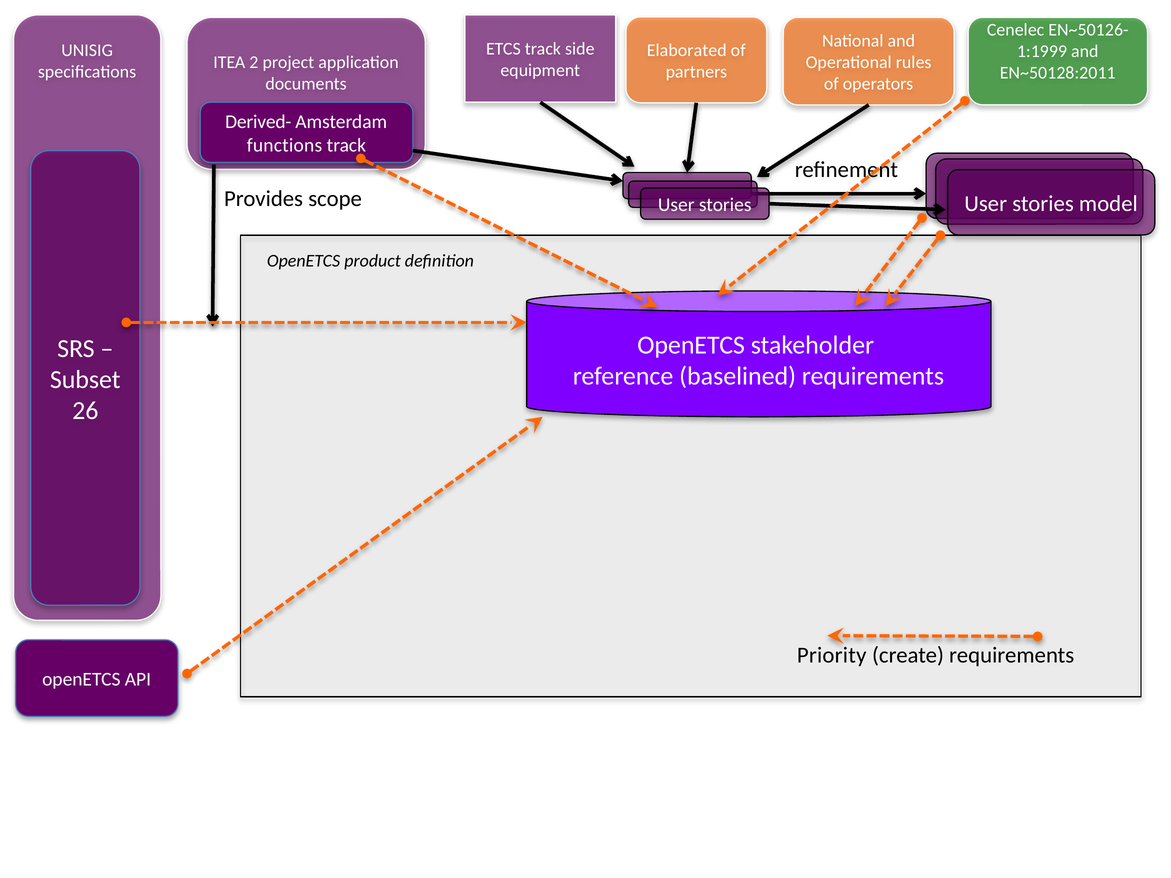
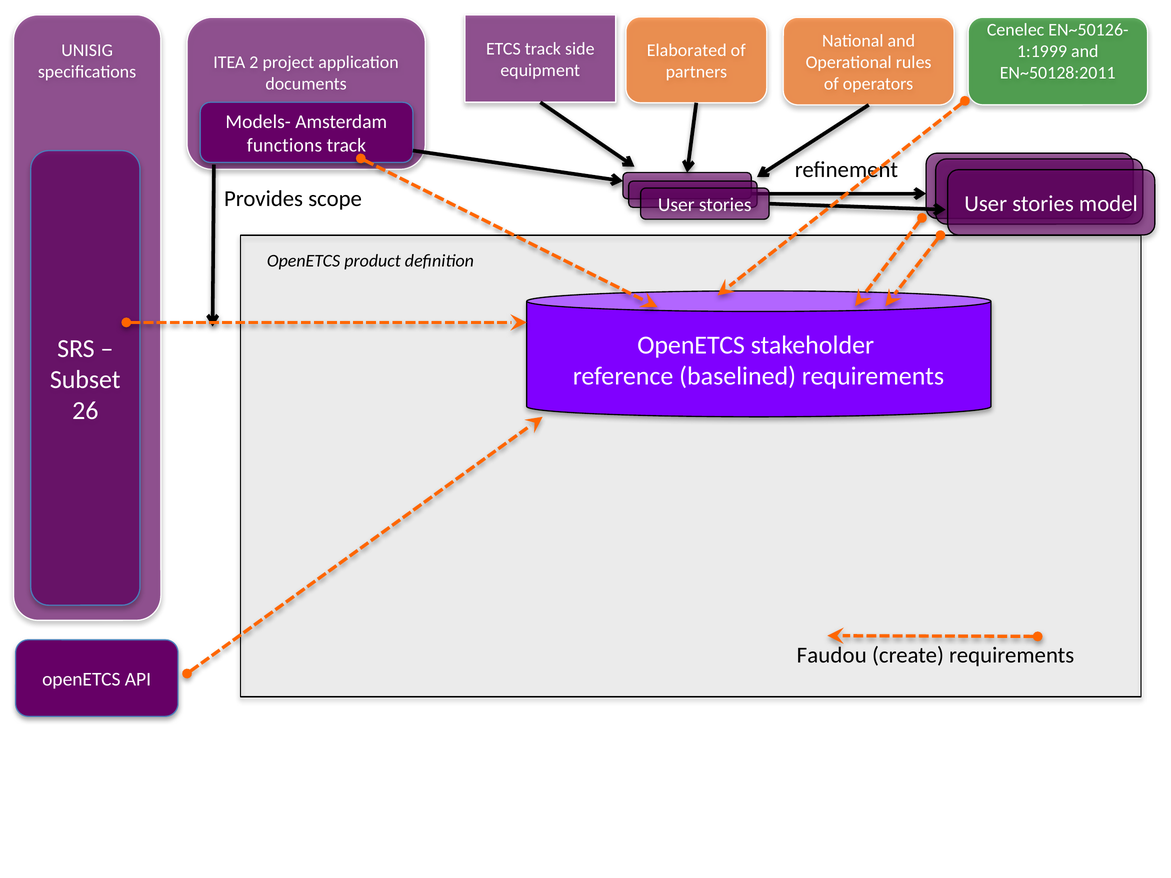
Derived-: Derived- -> Models-
Priority: Priority -> Faudou
